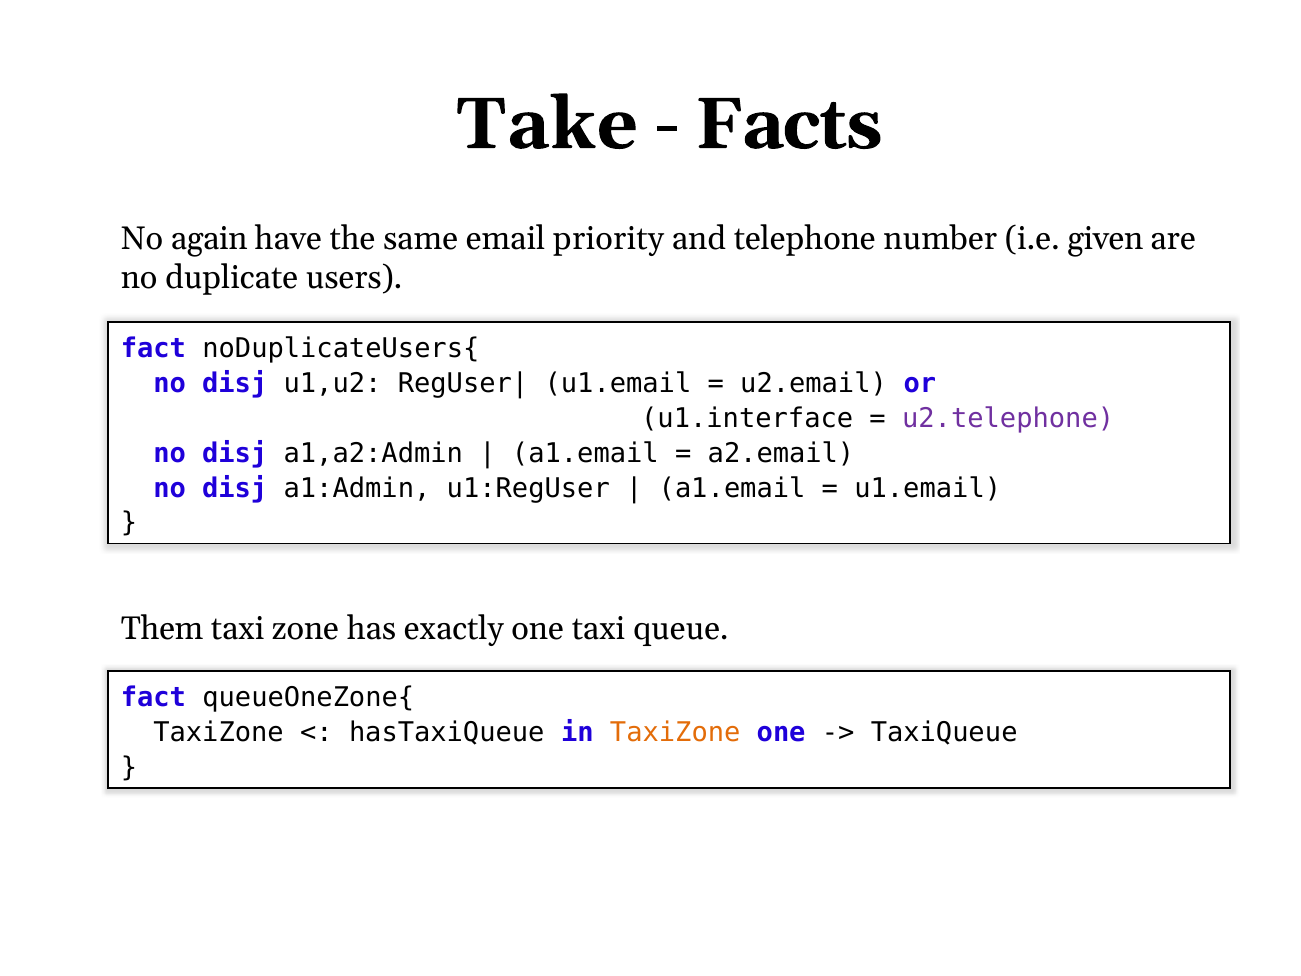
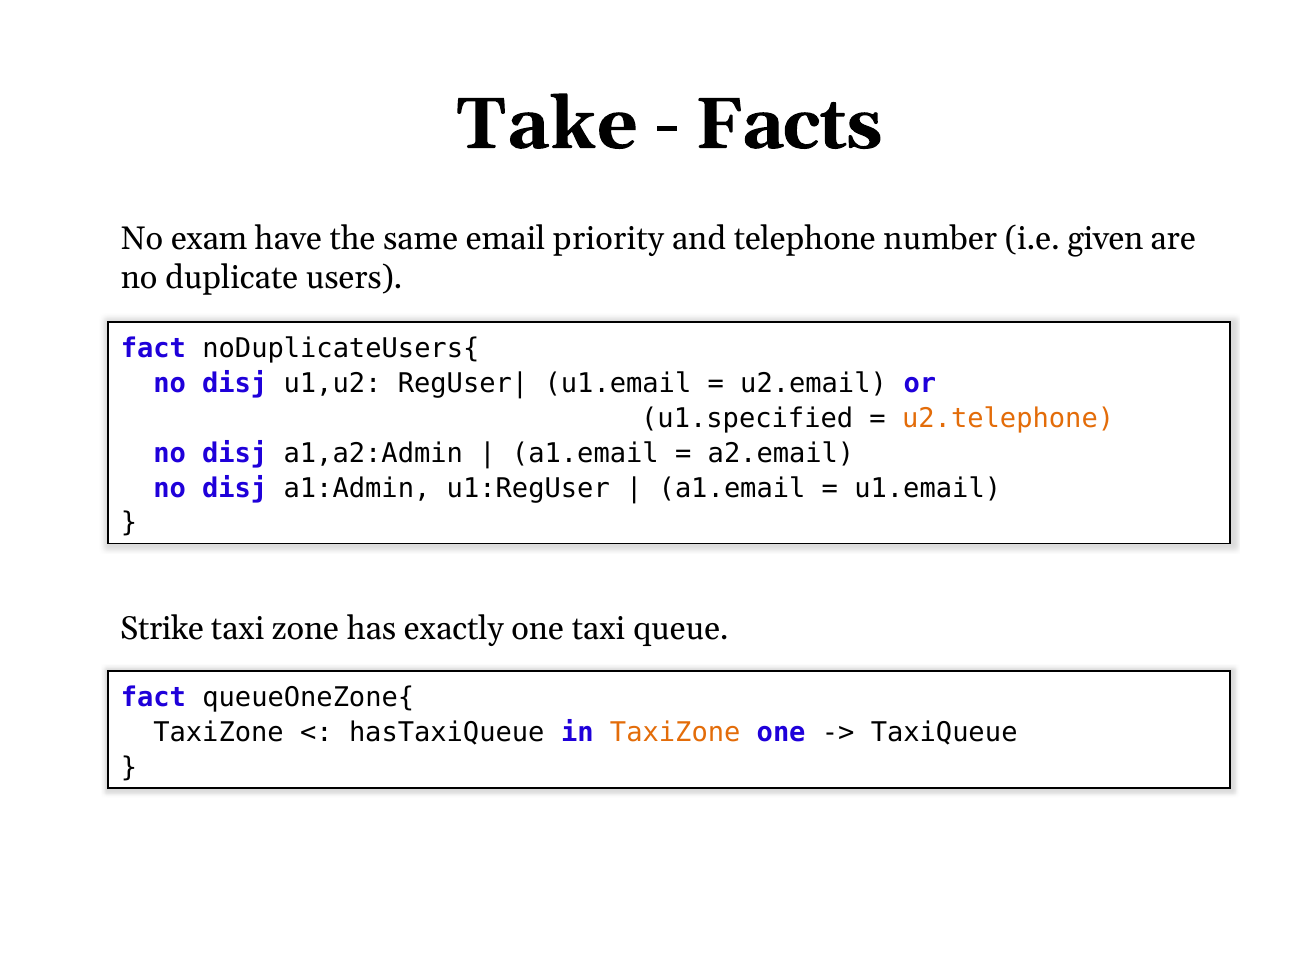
again: again -> exam
u1.interface: u1.interface -> u1.specified
u2.telephone colour: purple -> orange
Them: Them -> Strike
